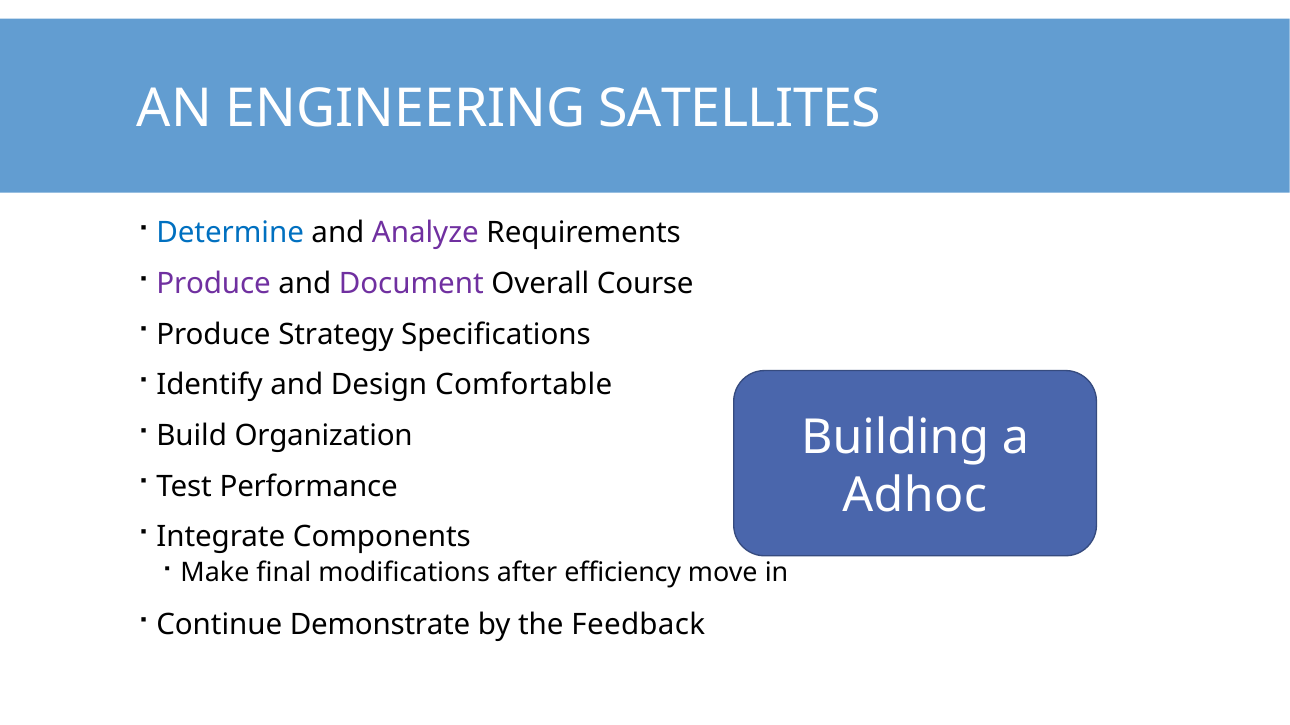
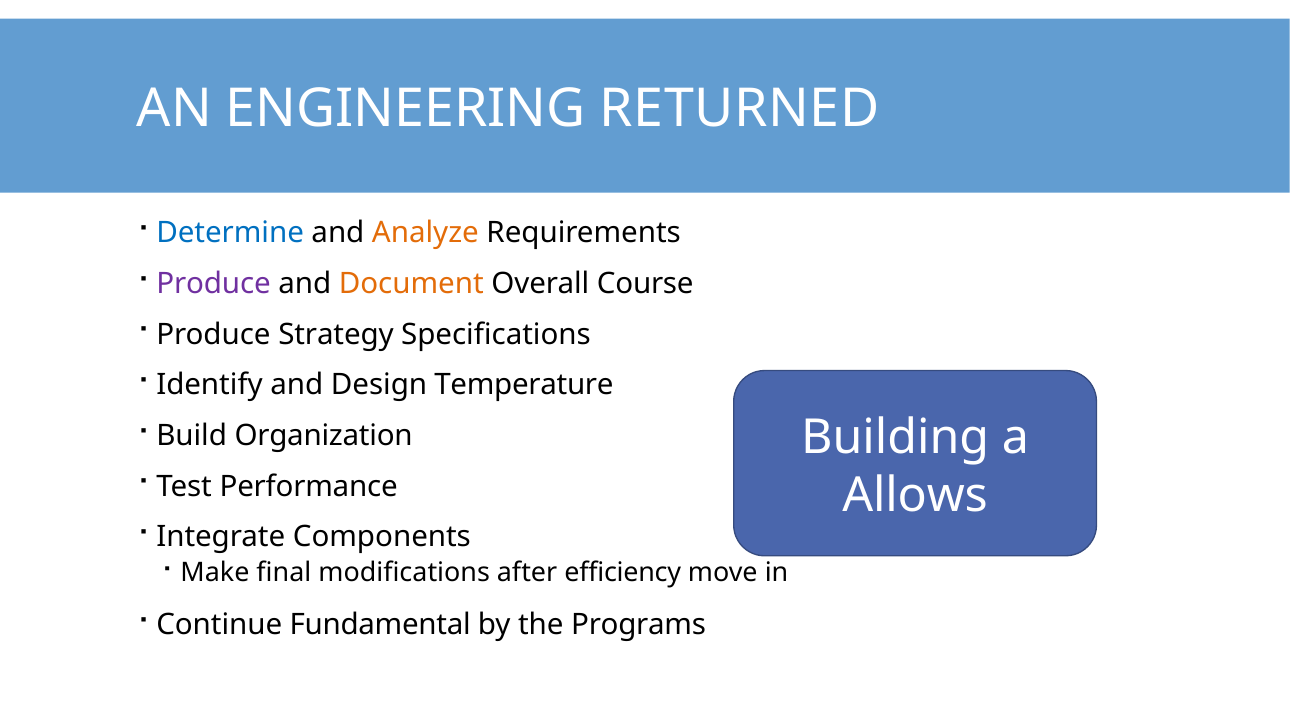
SATELLITES: SATELLITES -> RETURNED
Analyze colour: purple -> orange
Document colour: purple -> orange
Comfortable: Comfortable -> Temperature
Adhoc: Adhoc -> Allows
Demonstrate: Demonstrate -> Fundamental
Feedback: Feedback -> Programs
